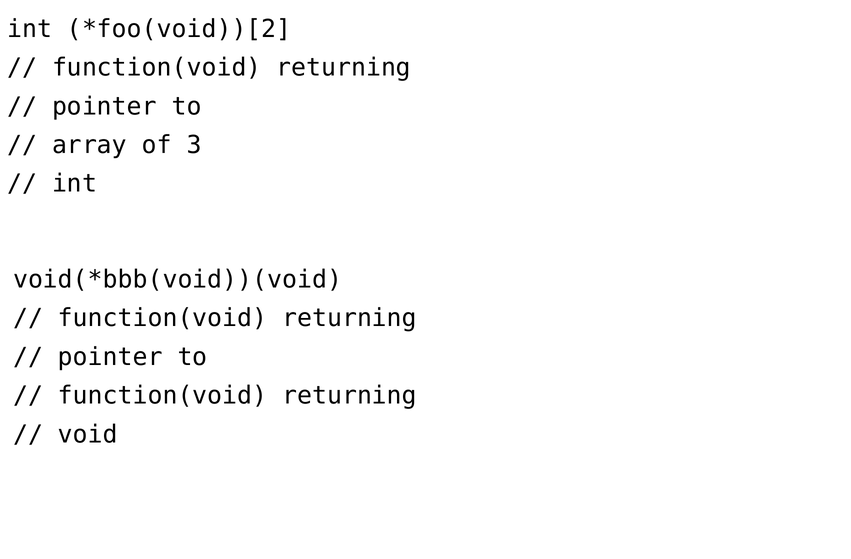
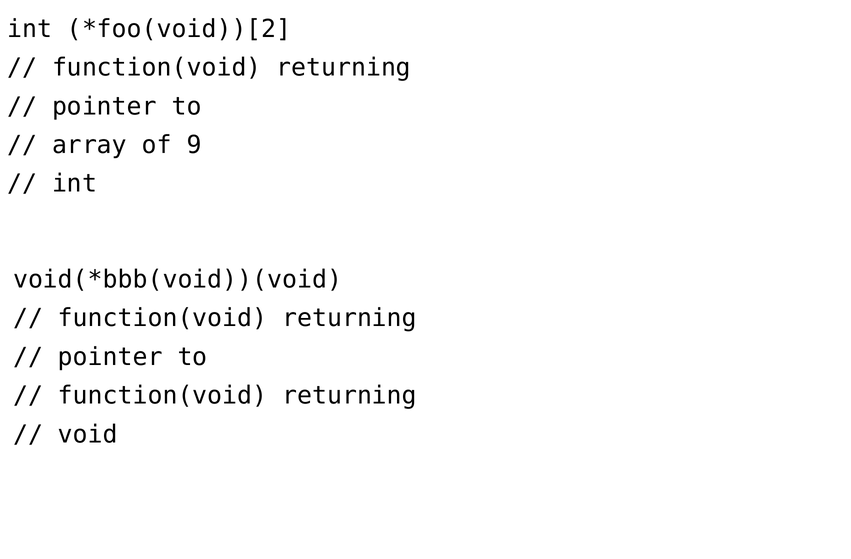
3: 3 -> 9
